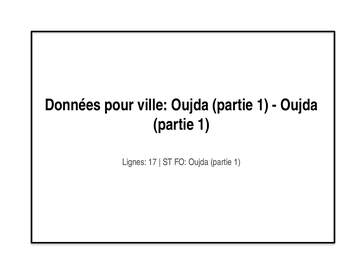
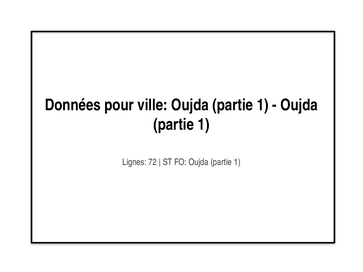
17: 17 -> 72
